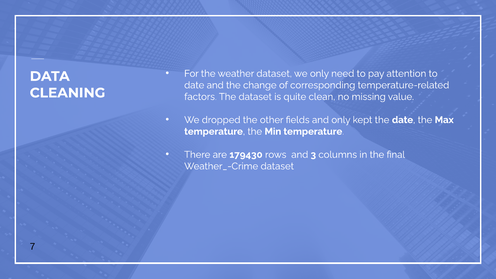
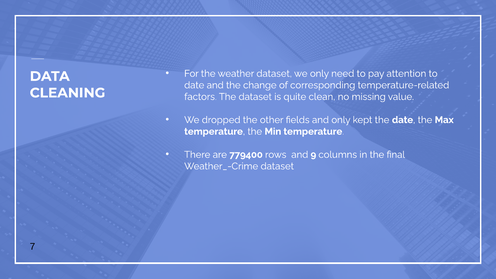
179430: 179430 -> 779400
3: 3 -> 9
